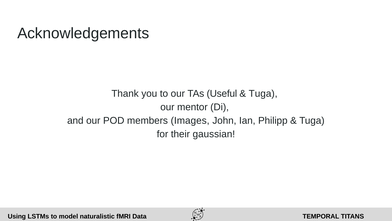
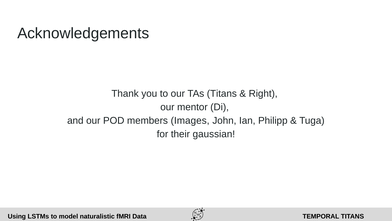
TAs Useful: Useful -> Titans
Tuga at (263, 93): Tuga -> Right
